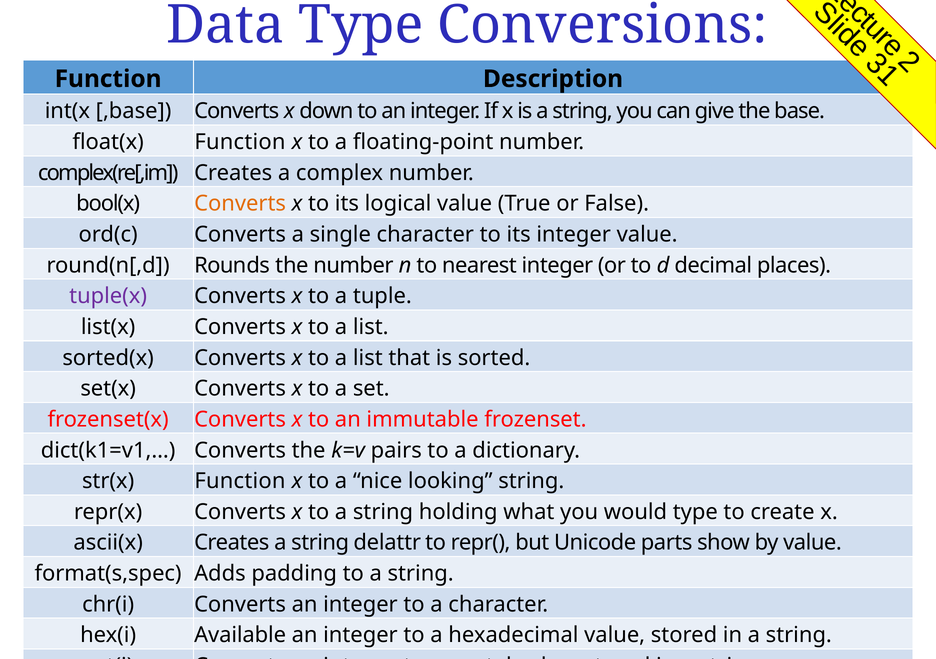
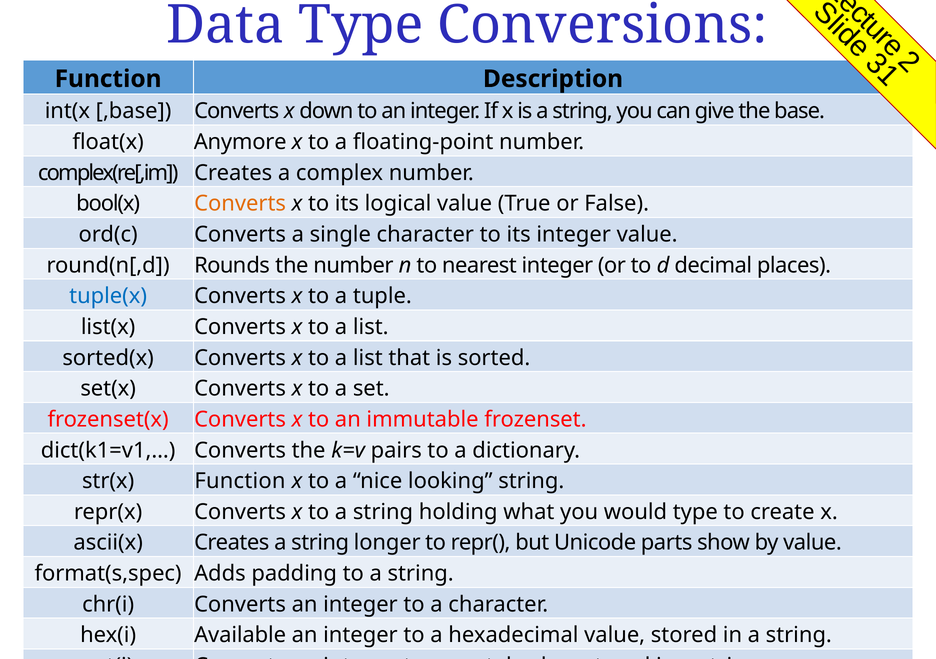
float(x Function: Function -> Anymore
tuple(x colour: purple -> blue
delattr: delattr -> longer
